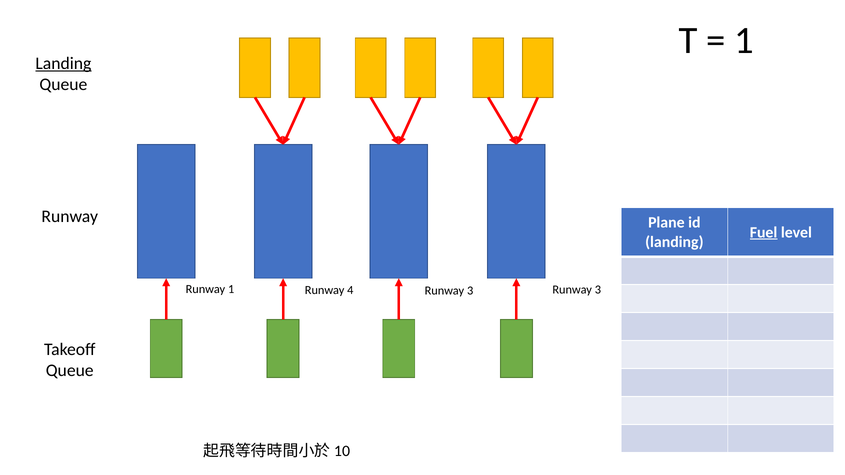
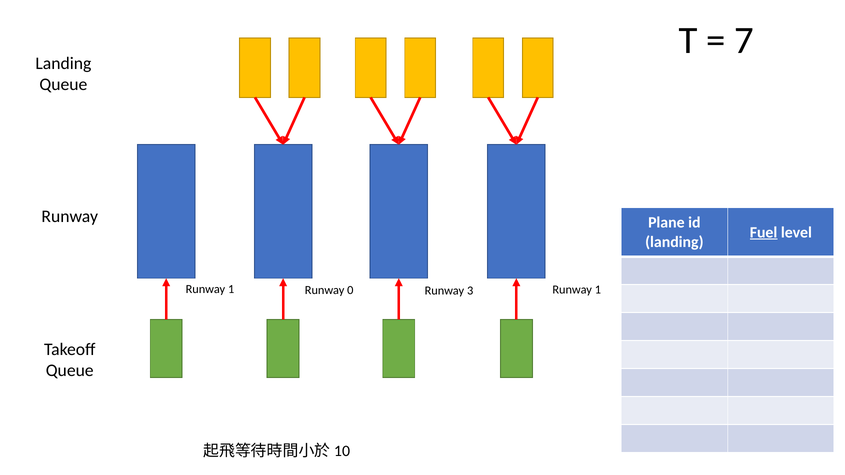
1 at (744, 41): 1 -> 7
Landing at (63, 63) underline: present -> none
4: 4 -> 0
3 Runway 3: 3 -> 1
